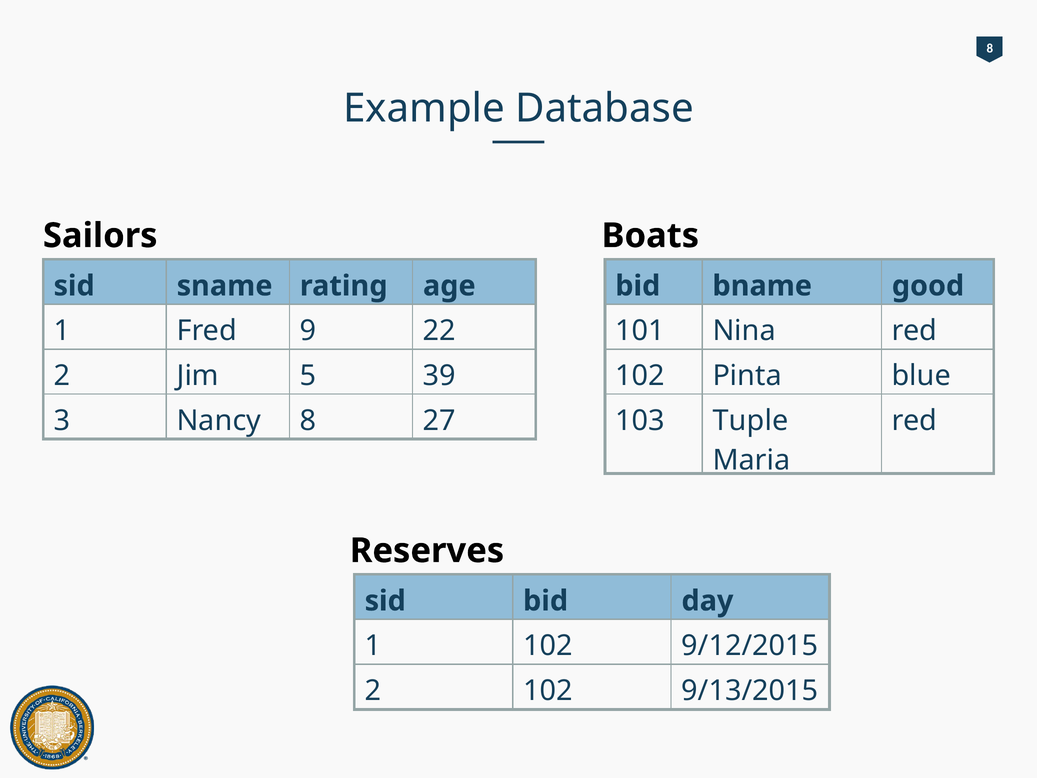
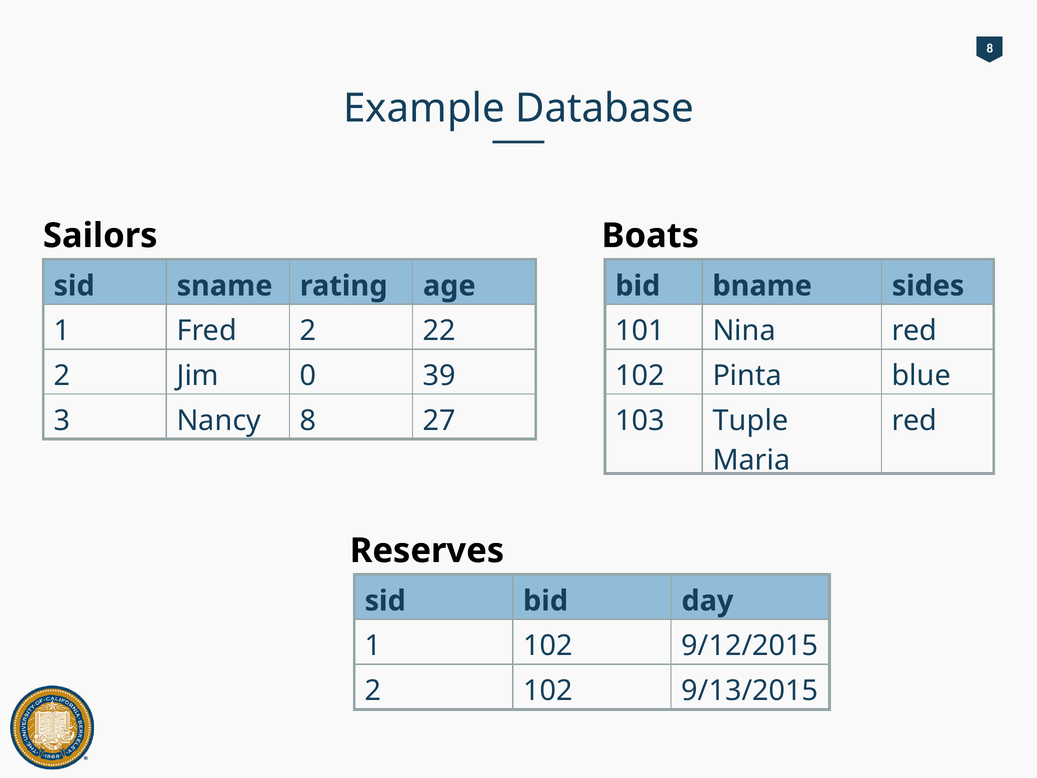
good: good -> sides
Fred 9: 9 -> 2
5: 5 -> 0
